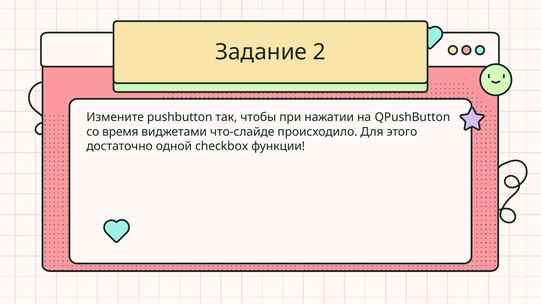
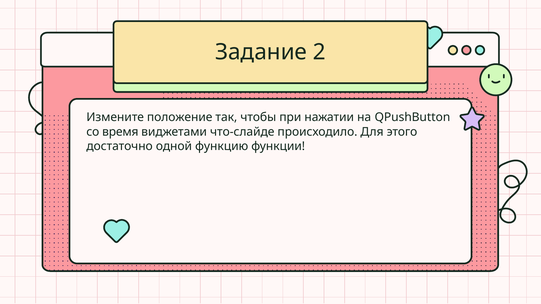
pushbutton: pushbutton -> положение
checkbox: checkbox -> функцию
